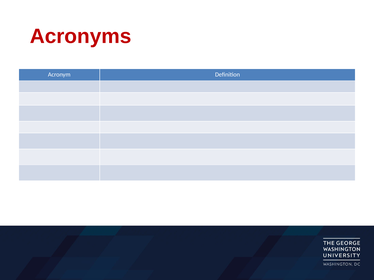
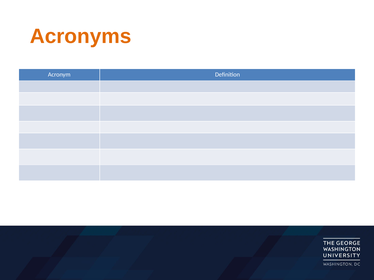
Acronyms colour: red -> orange
